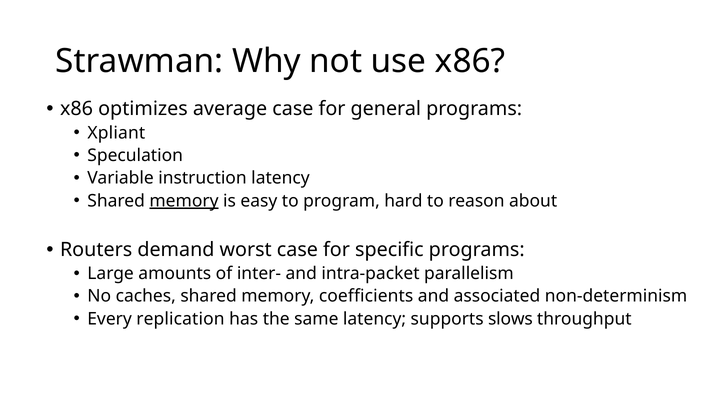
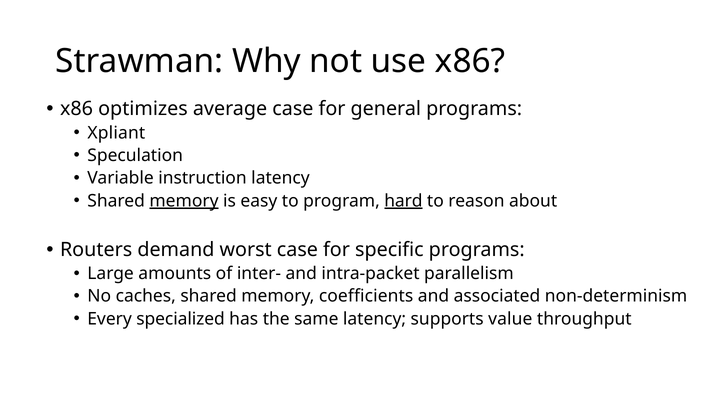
hard underline: none -> present
replication: replication -> specialized
slows: slows -> value
